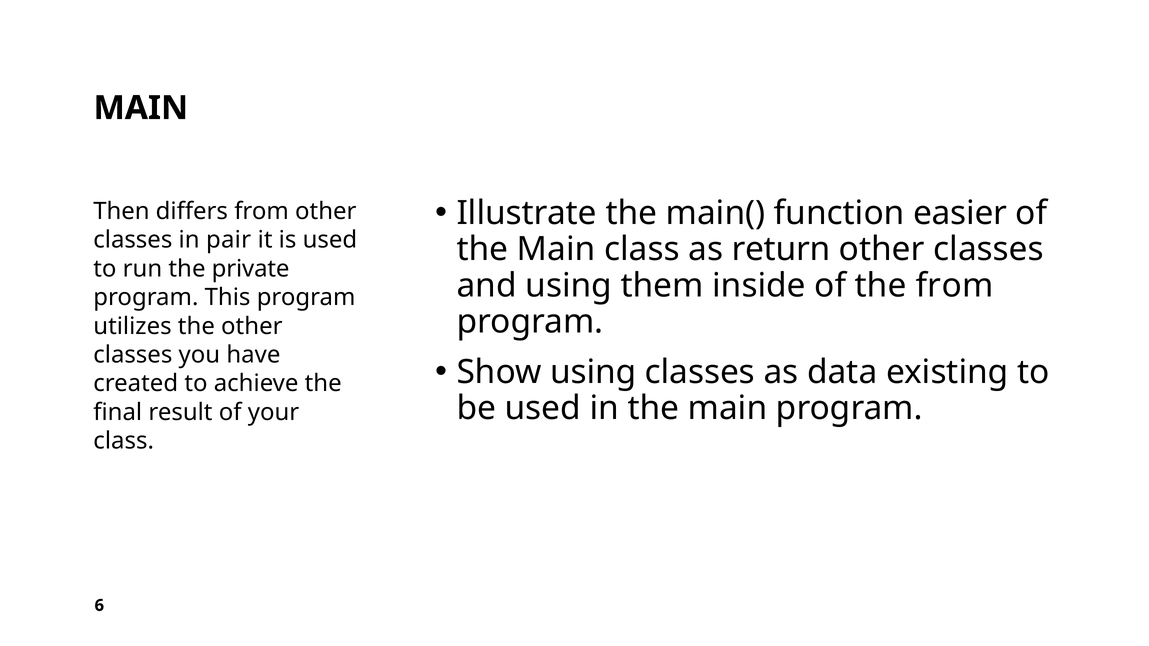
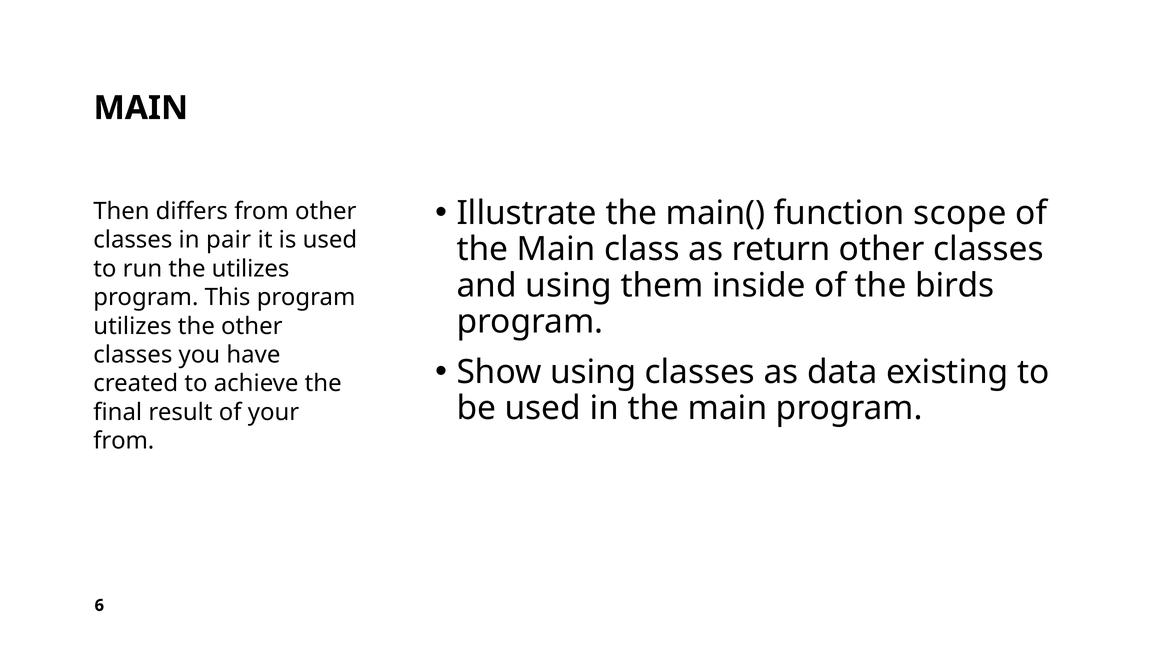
easier: easier -> scope
the private: private -> utilizes
the from: from -> birds
class at (124, 441): class -> from
